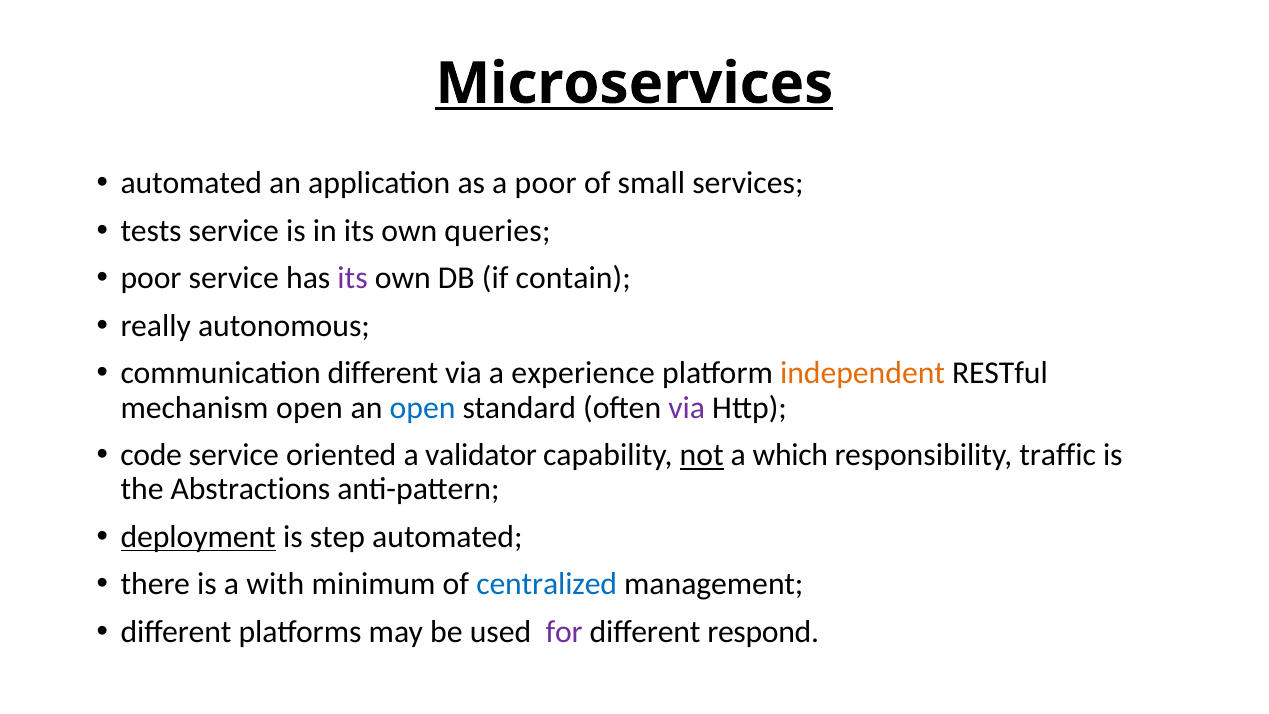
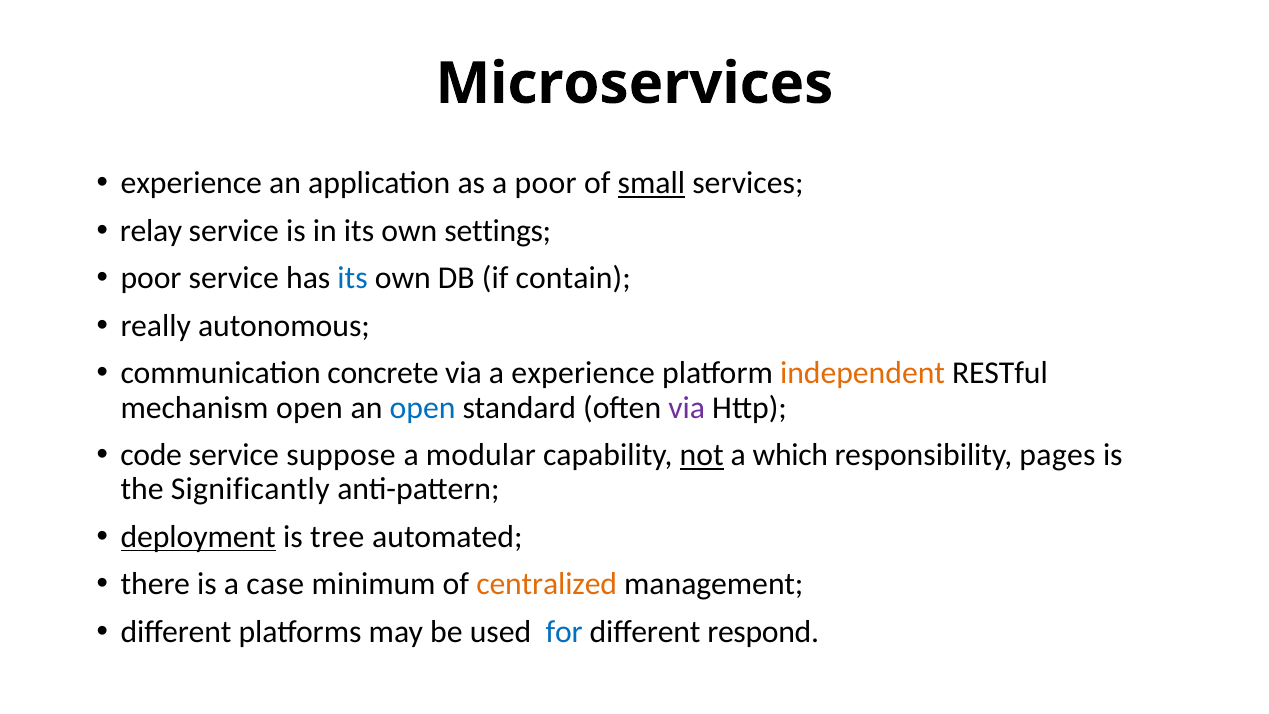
Microservices underline: present -> none
automated at (191, 183): automated -> experience
small underline: none -> present
tests: tests -> relay
queries: queries -> settings
its at (353, 278) colour: purple -> blue
communication different: different -> concrete
oriented: oriented -> suppose
validator: validator -> modular
traffic: traffic -> pages
Abstractions: Abstractions -> Significantly
step: step -> tree
with: with -> case
centralized colour: blue -> orange
for colour: purple -> blue
